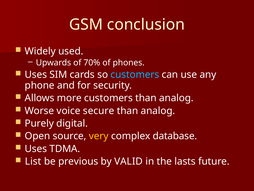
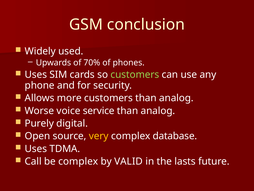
customers at (135, 74) colour: light blue -> light green
secure: secure -> service
List: List -> Call
be previous: previous -> complex
